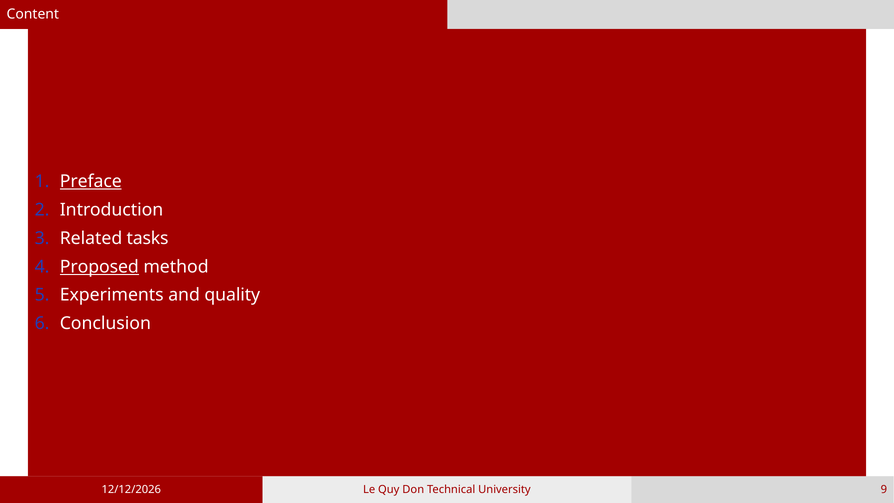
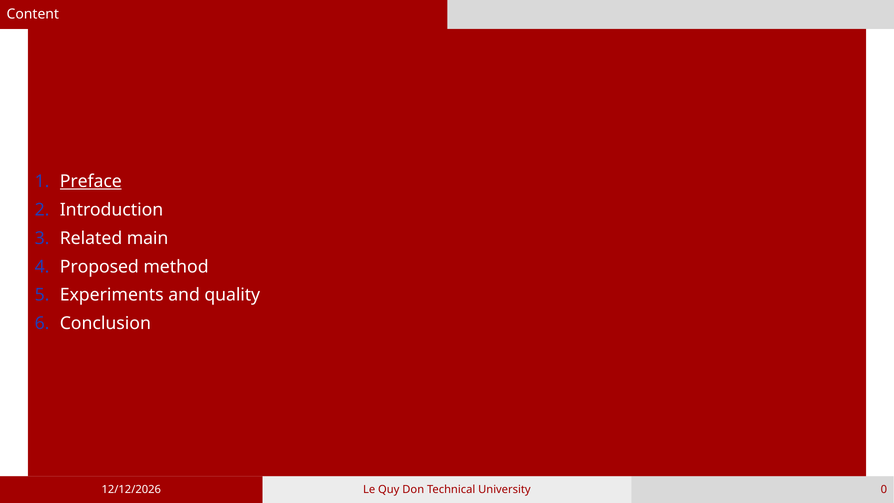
tasks: tasks -> main
Proposed underline: present -> none
9: 9 -> 0
